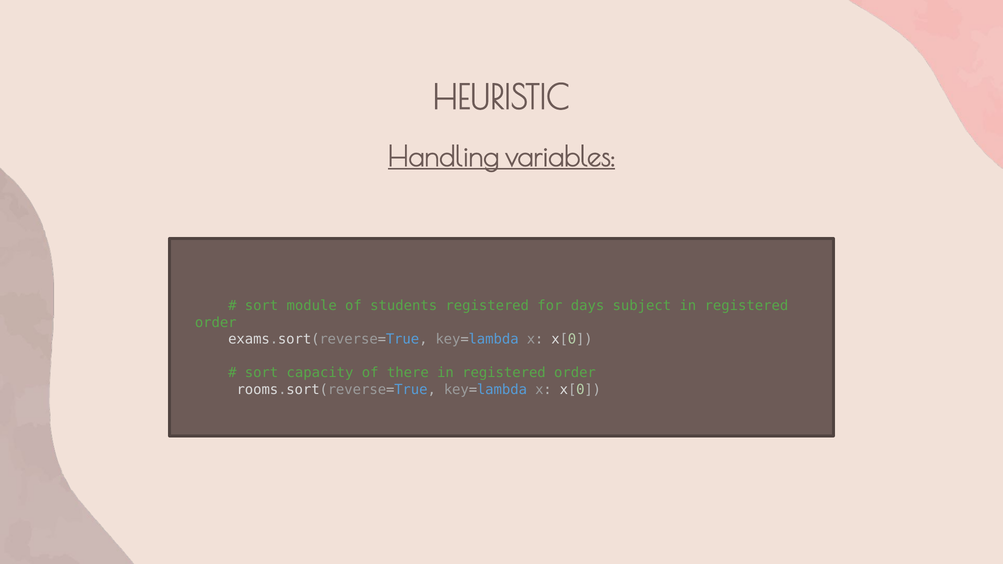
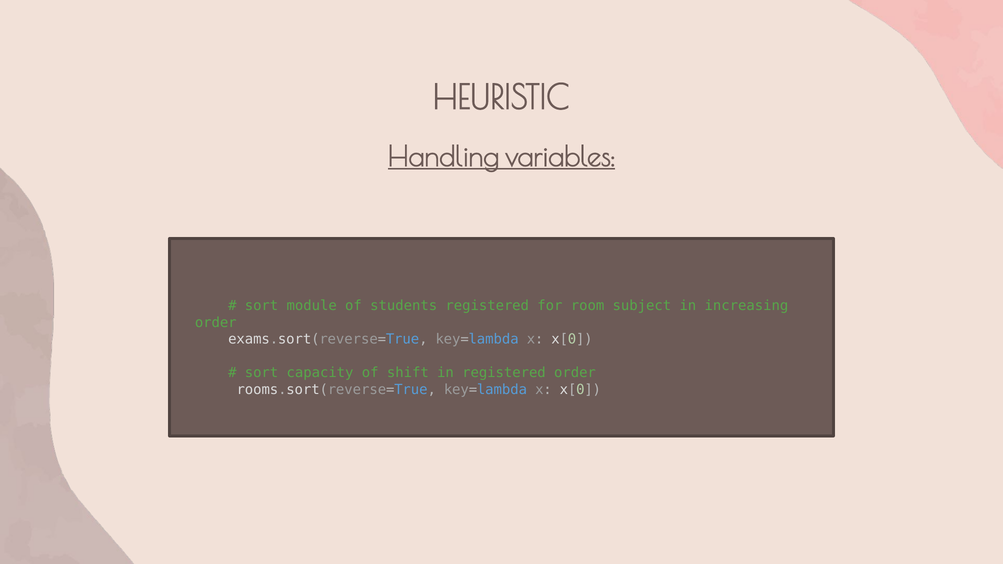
days: days -> room
subject in registered: registered -> increasing
there: there -> shift
